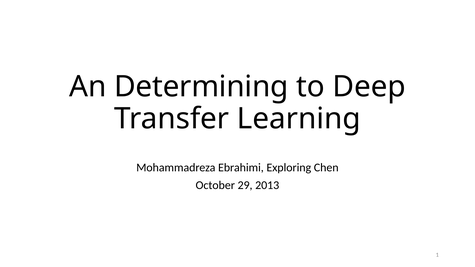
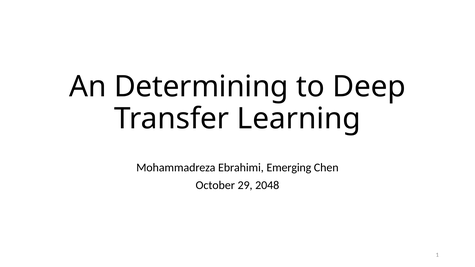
Exploring: Exploring -> Emerging
2013: 2013 -> 2048
